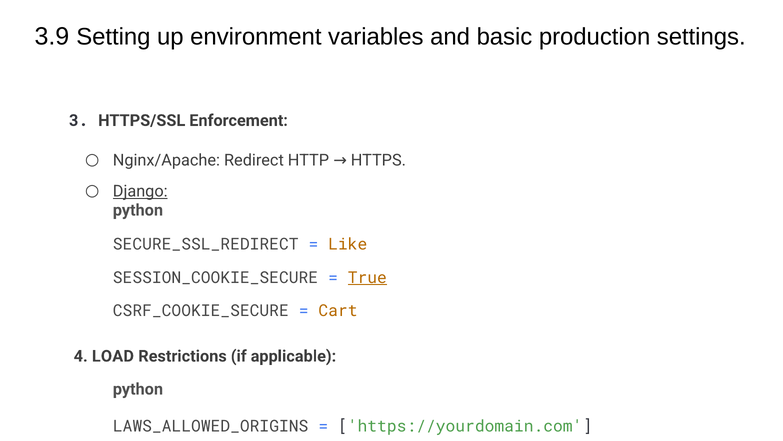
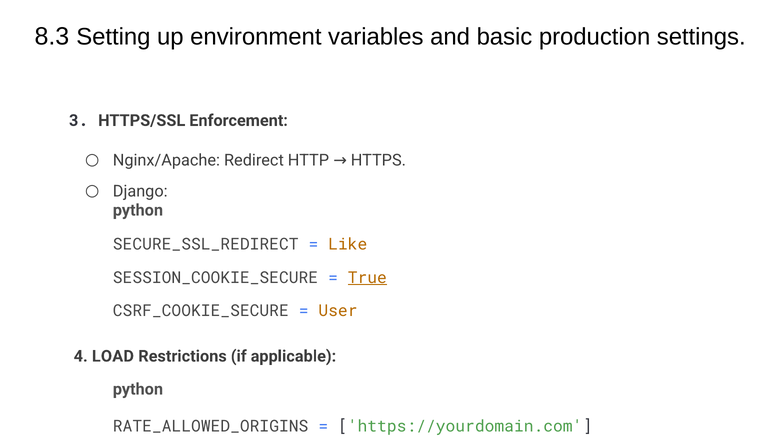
3.9: 3.9 -> 8.3
Django underline: present -> none
Cart: Cart -> User
LAWS_ALLOWED_ORIGINS: LAWS_ALLOWED_ORIGINS -> RATE_ALLOWED_ORIGINS
